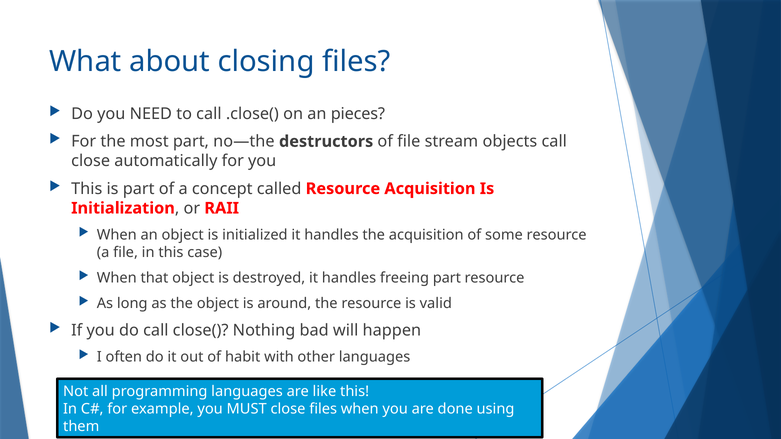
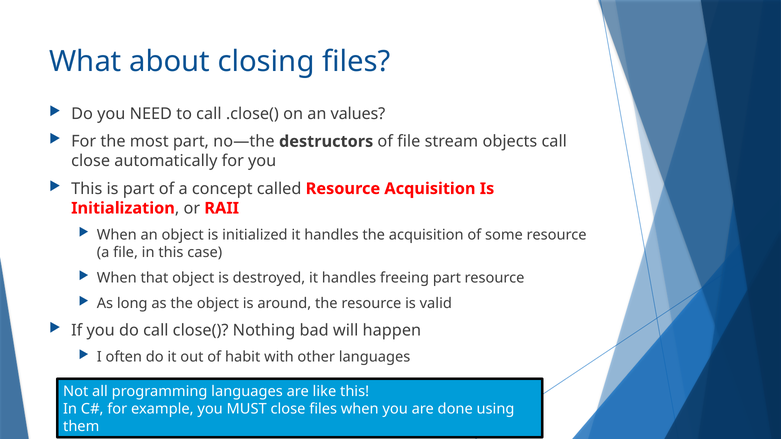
pieces: pieces -> values
